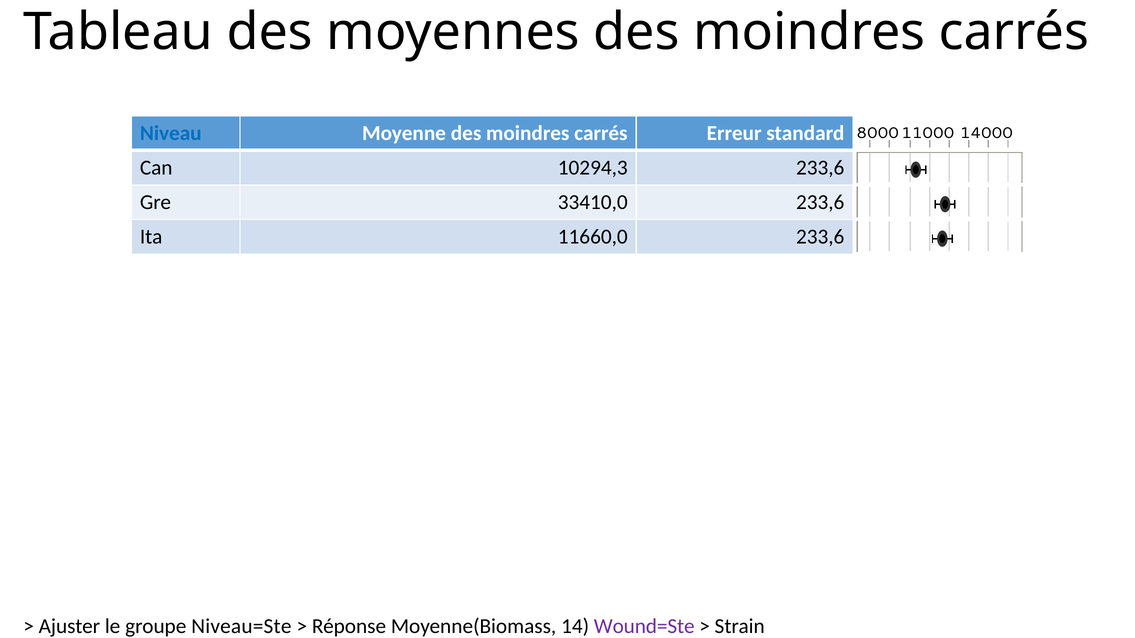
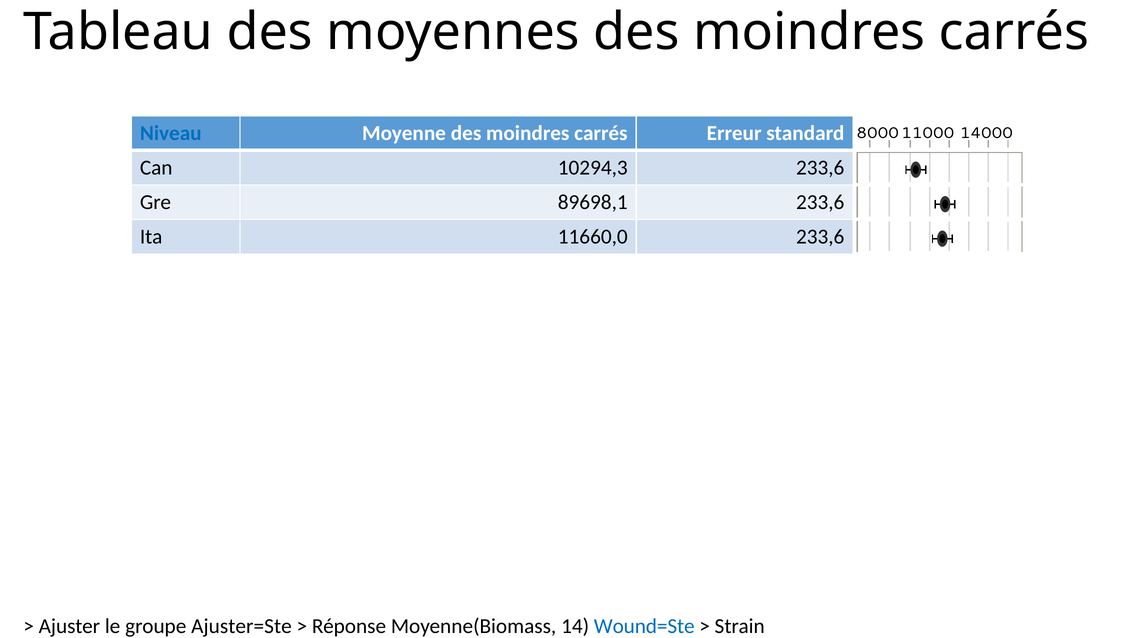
33410,0: 33410,0 -> 89698,1
Niveau=Ste: Niveau=Ste -> Ajuster=Ste
Wound=Ste colour: purple -> blue
